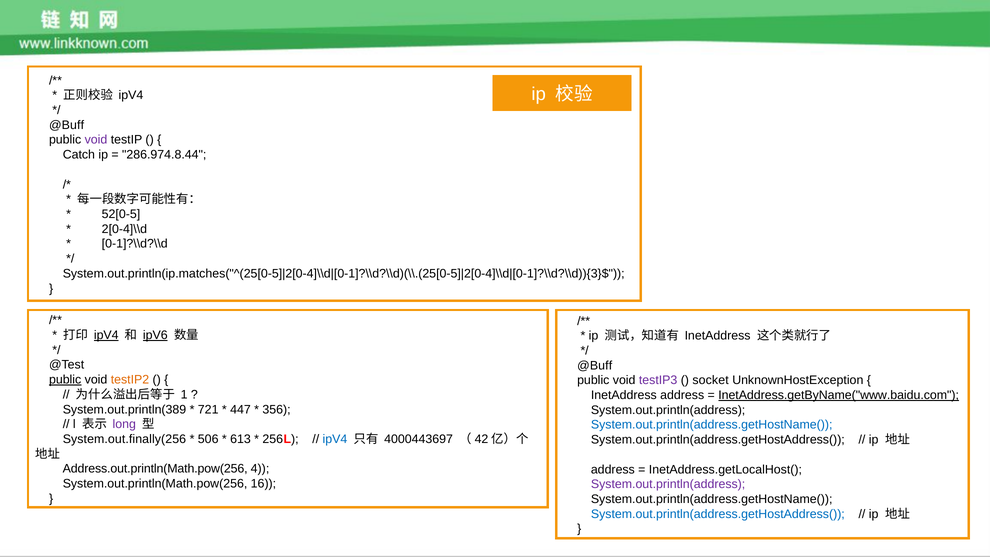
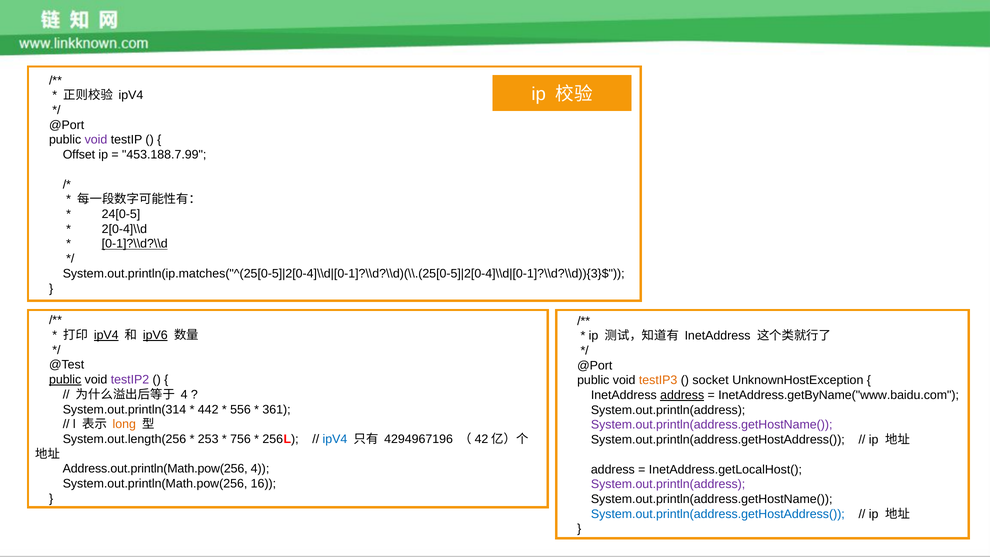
@Buff at (67, 125): @Buff -> @Port
Catch: Catch -> Offset
286.974.8.44: 286.974.8.44 -> 453.188.7.99
52[0-5: 52[0-5 -> 24[0-5
0-1]?\\d?\\d underline: none -> present
@Buff at (595, 365): @Buff -> @Port
testIP2 colour: orange -> purple
testIP3 colour: purple -> orange
1 at (184, 394): 1 -> 4
address at (682, 395) underline: none -> present
InetAddress.getByName("www.baidu.com underline: present -> none
System.out.println(389: System.out.println(389 -> System.out.println(314
721: 721 -> 442
447: 447 -> 556
356: 356 -> 361
long colour: purple -> orange
System.out.println(address.getHostName( at (712, 425) colour: blue -> purple
System.out.finally(256: System.out.finally(256 -> System.out.length(256
506: 506 -> 253
613: 613 -> 756
4000443697: 4000443697 -> 4294967196
